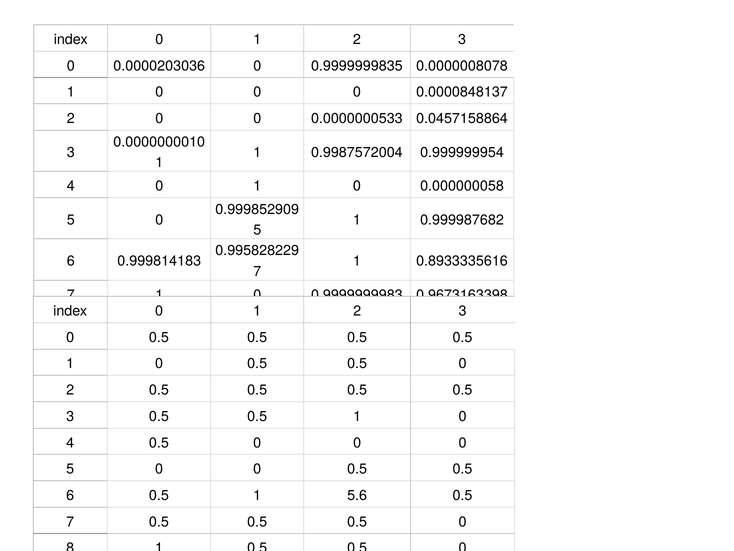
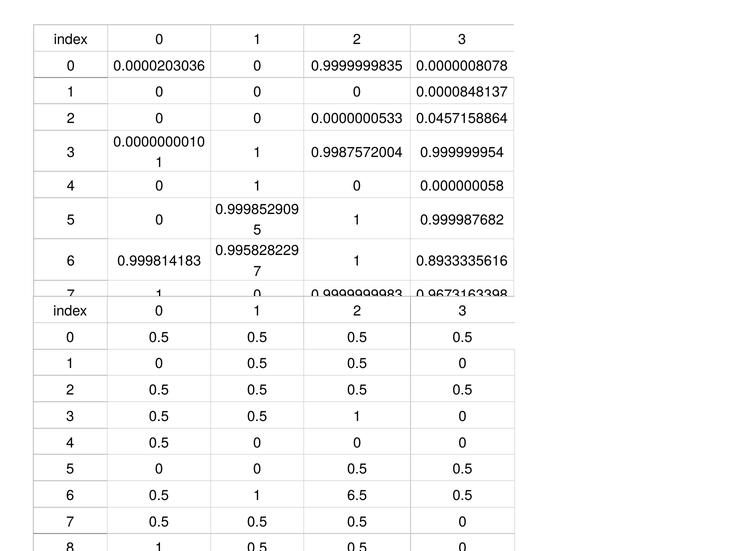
5.6: 5.6 -> 6.5
